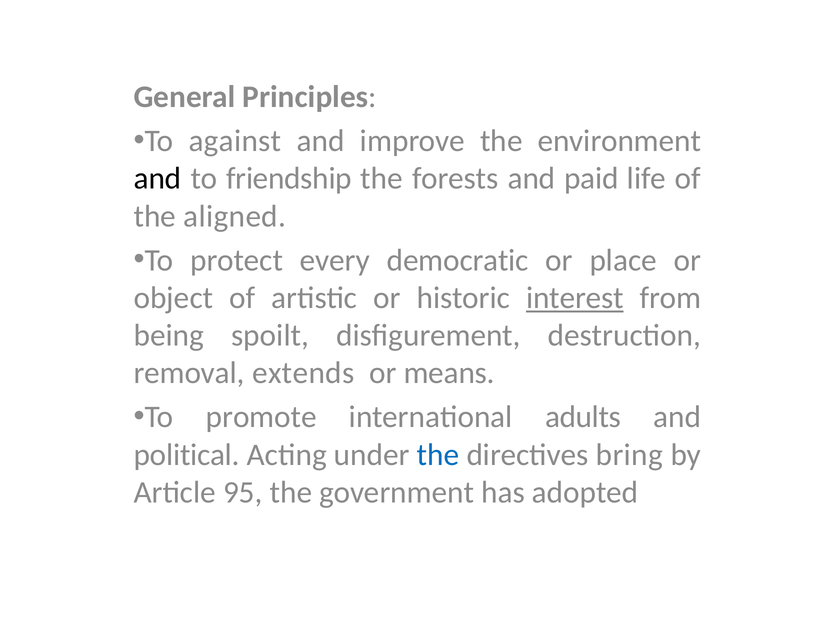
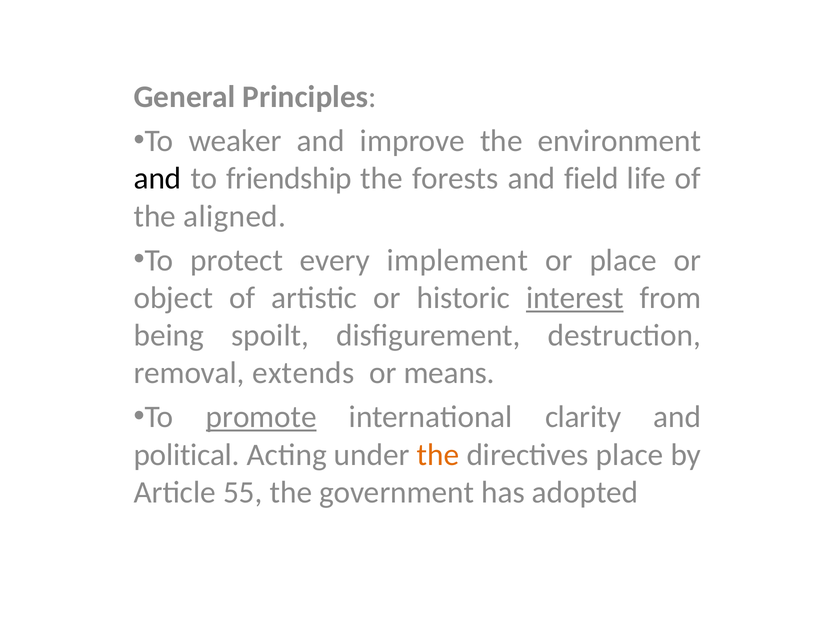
against: against -> weaker
paid: paid -> field
democratic: democratic -> implement
promote underline: none -> present
adults: adults -> clarity
the at (438, 455) colour: blue -> orange
directives bring: bring -> place
95: 95 -> 55
